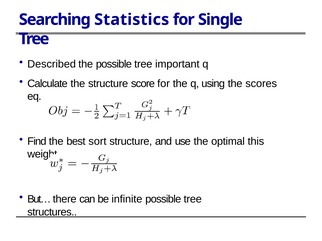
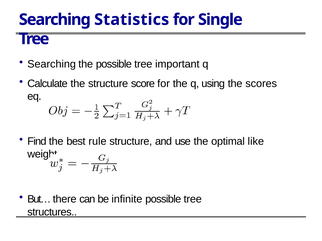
Described at (52, 64): Described -> Searching
sort: sort -> rule
this: this -> like
